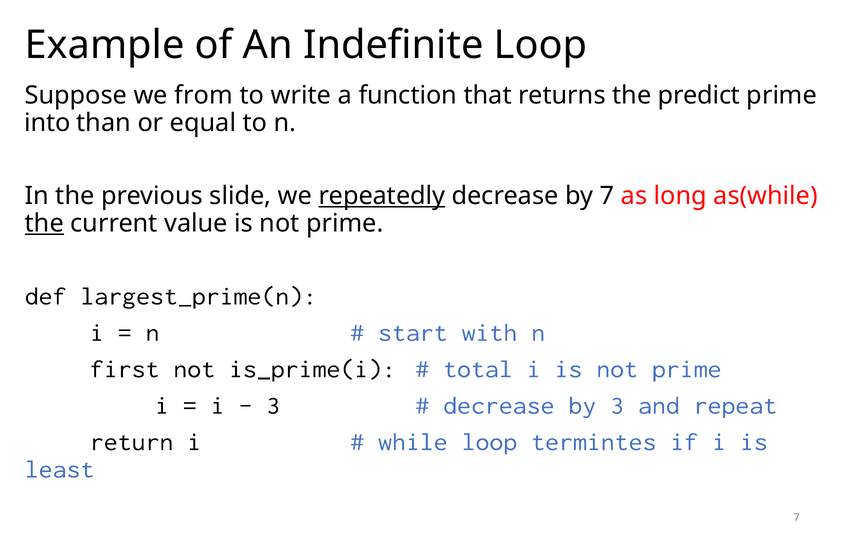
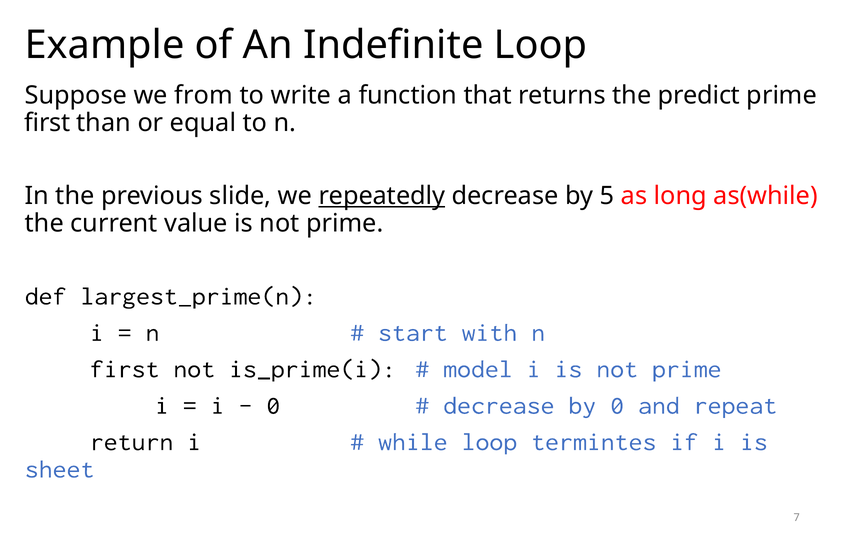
into at (47, 123): into -> first
by 7: 7 -> 5
the at (44, 223) underline: present -> none
total: total -> model
3 at (273, 405): 3 -> 0
by 3: 3 -> 0
least: least -> sheet
